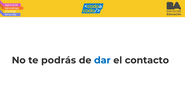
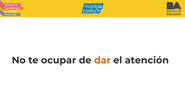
podrás: podrás -> ocupar
dar colour: blue -> orange
contacto: contacto -> atención
